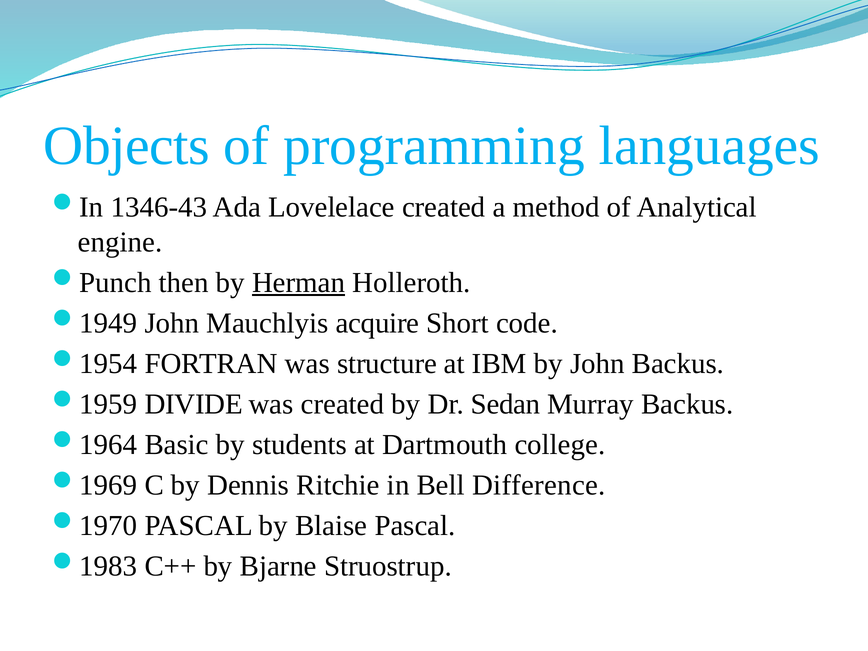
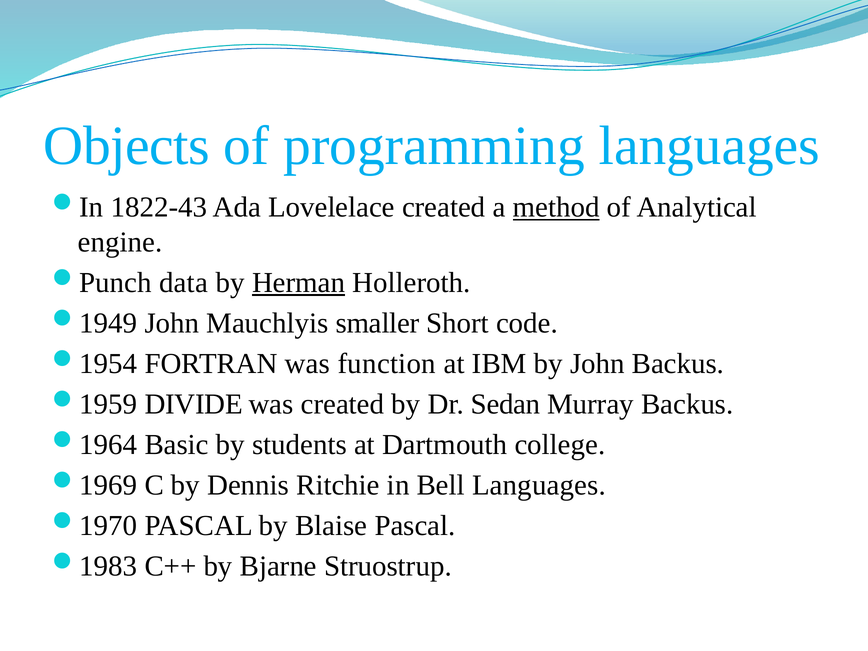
1346-43: 1346-43 -> 1822-43
method underline: none -> present
then: then -> data
acquire: acquire -> smaller
structure: structure -> function
Bell Difference: Difference -> Languages
